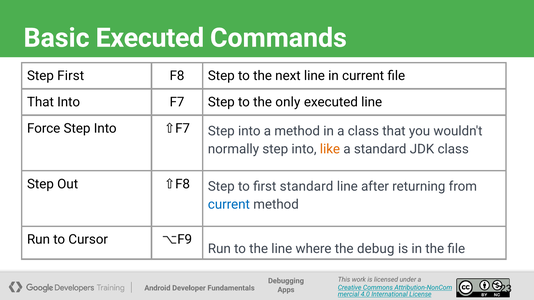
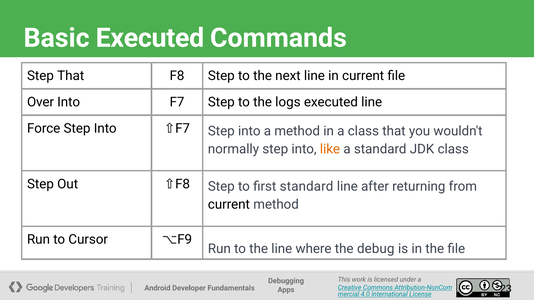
Step First: First -> That
That at (40, 102): That -> Over
only: only -> logs
current at (229, 205) colour: blue -> black
